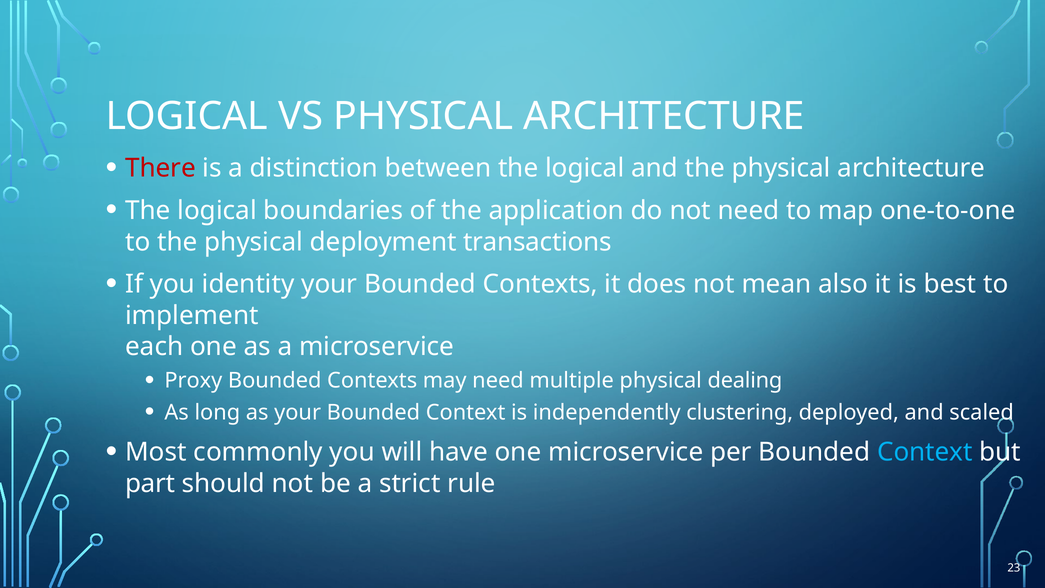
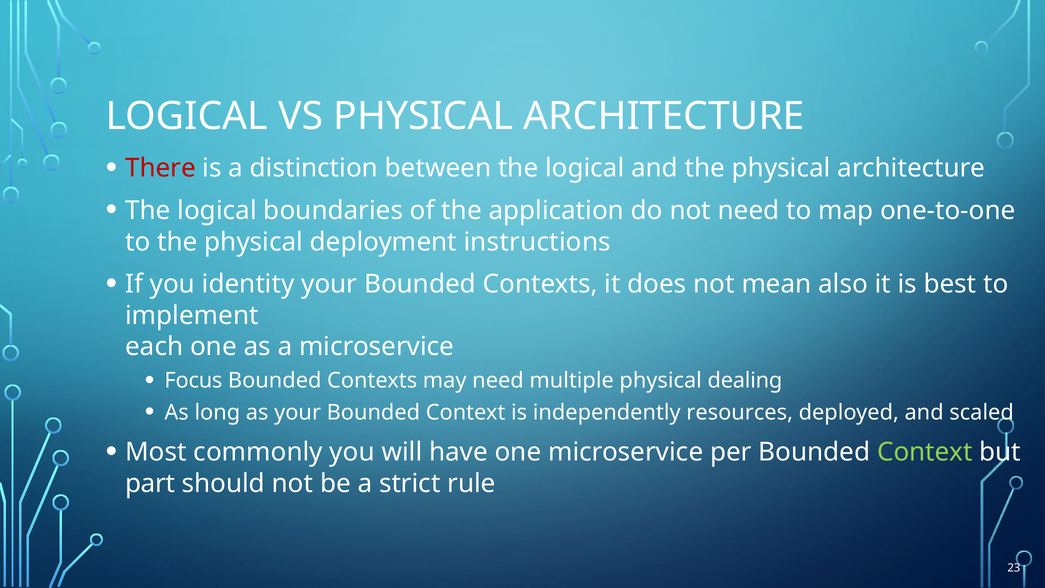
transactions: transactions -> instructions
Proxy: Proxy -> Focus
clustering: clustering -> resources
Context at (925, 452) colour: light blue -> light green
